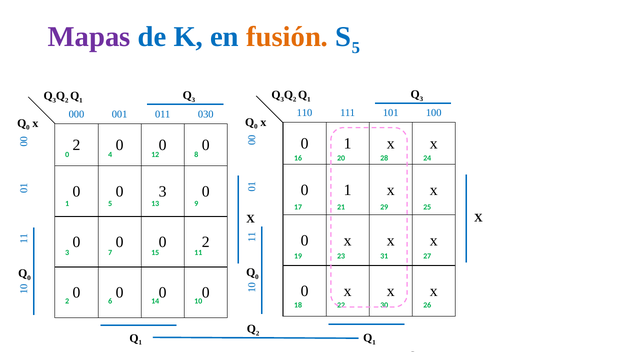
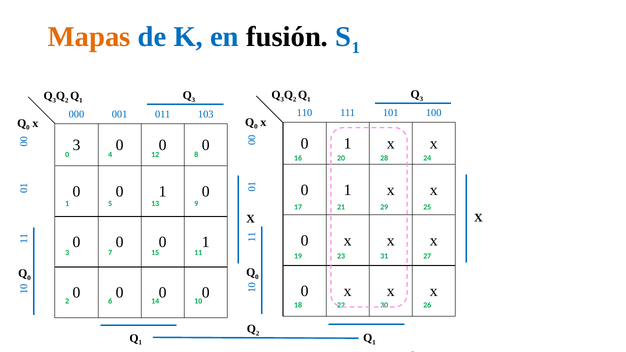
Mapas colour: purple -> orange
fusión colour: orange -> black
5 at (356, 48): 5 -> 1
030: 030 -> 103
2 at (77, 145): 2 -> 3
1 0 0 3: 3 -> 1
2 at (206, 242): 2 -> 1
